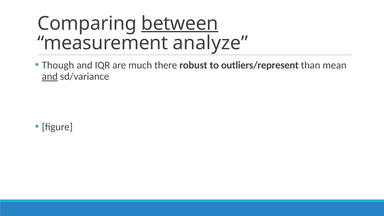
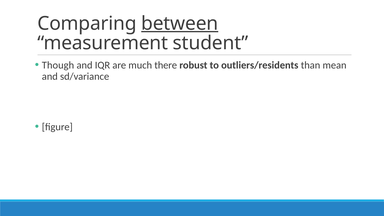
analyze: analyze -> student
outliers/represent: outliers/represent -> outliers/residents
and at (50, 76) underline: present -> none
